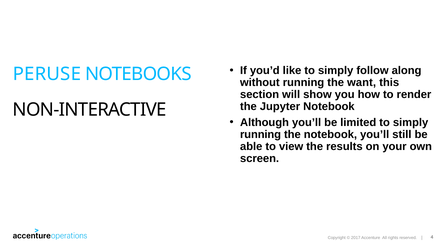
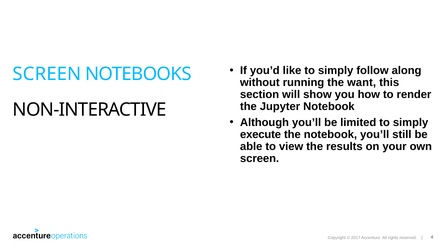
PERUSE at (47, 74): PERUSE -> SCREEN
running at (261, 134): running -> execute
